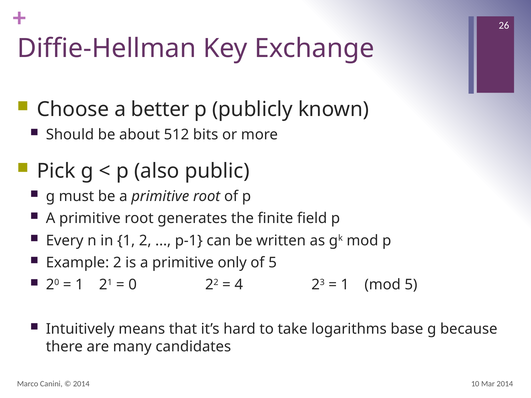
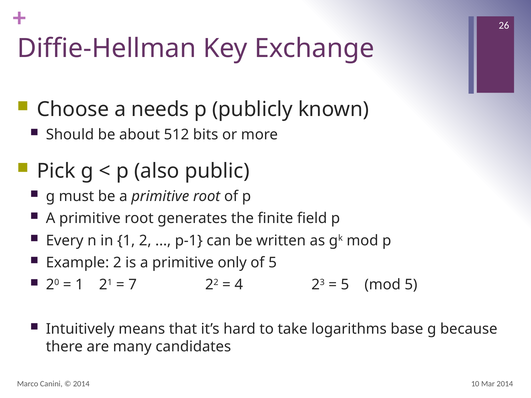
better: better -> needs
0: 0 -> 7
1 at (345, 285): 1 -> 5
